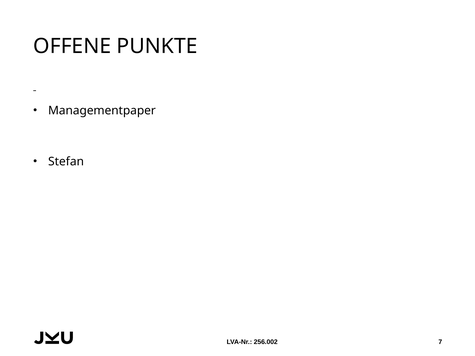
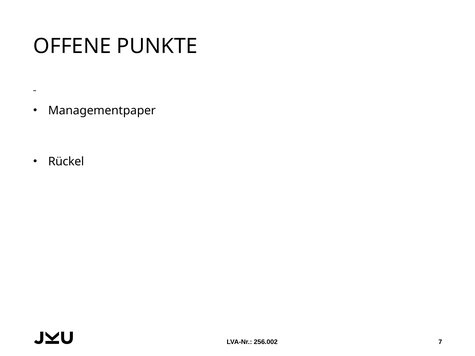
Stefan: Stefan -> Rückel
